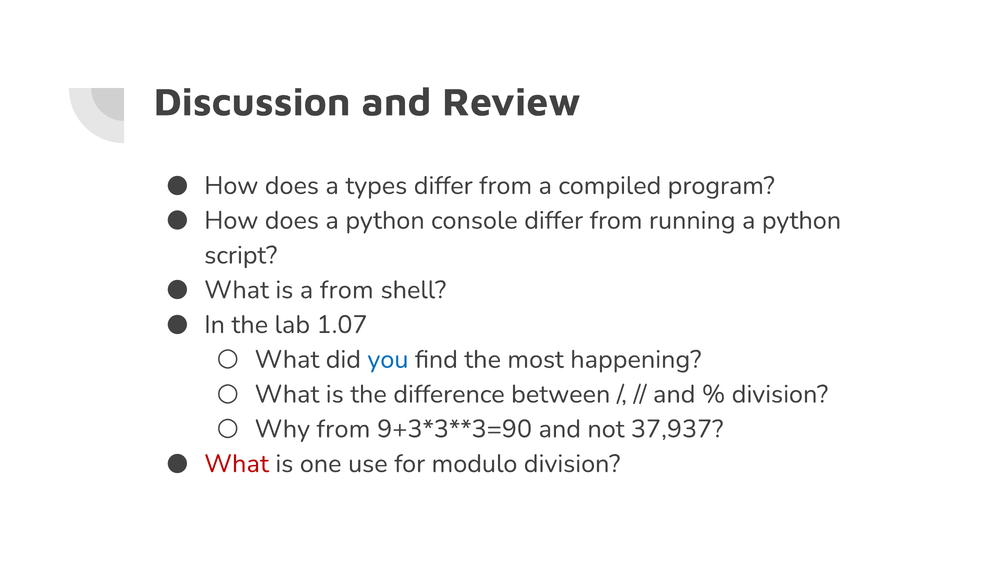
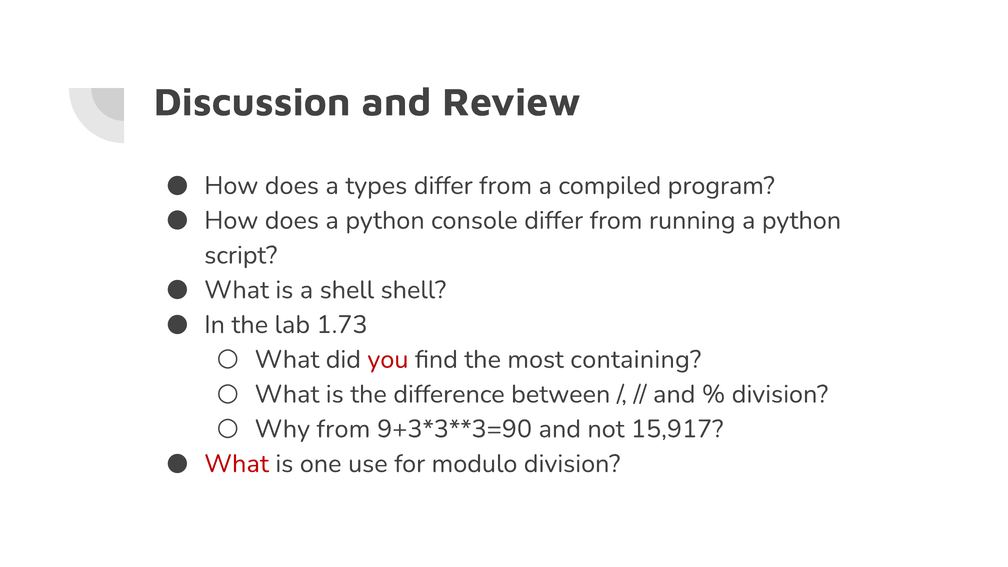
a from: from -> shell
1.07: 1.07 -> 1.73
you colour: blue -> red
happening: happening -> containing
37,937: 37,937 -> 15,917
